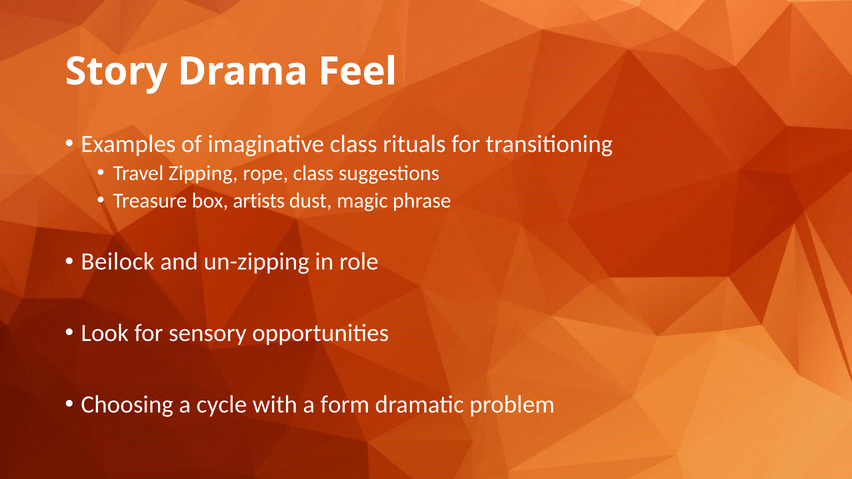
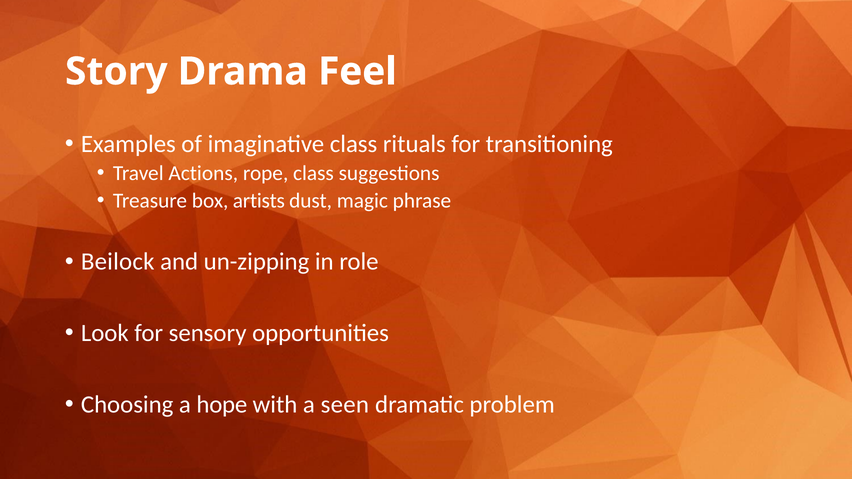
Zipping: Zipping -> Actions
cycle: cycle -> hope
form: form -> seen
